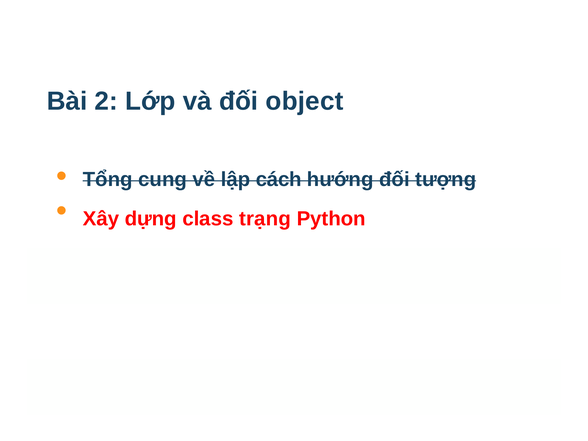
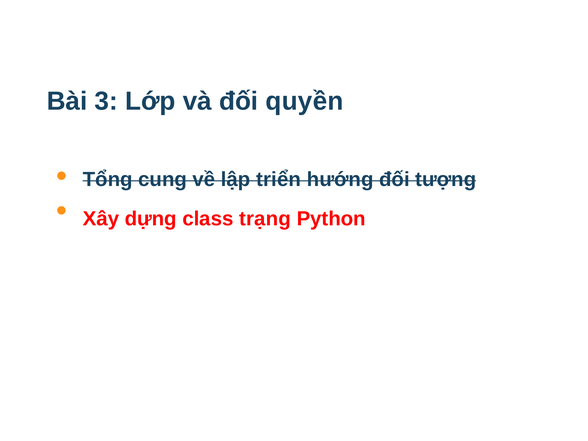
2: 2 -> 3
object: object -> quyền
cách: cách -> triển
